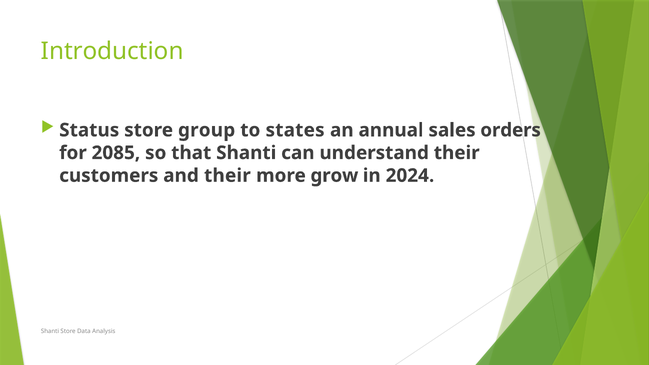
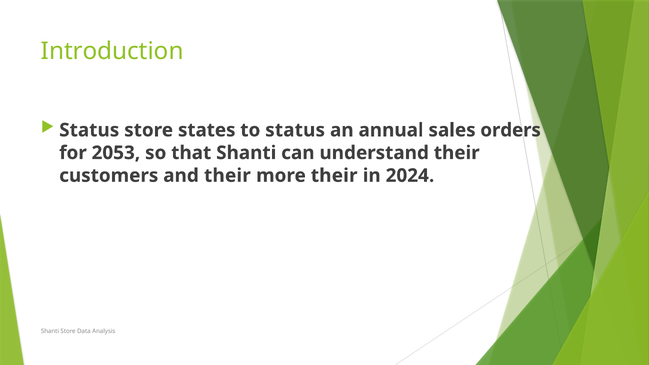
group: group -> states
to states: states -> status
2085: 2085 -> 2053
more grow: grow -> their
